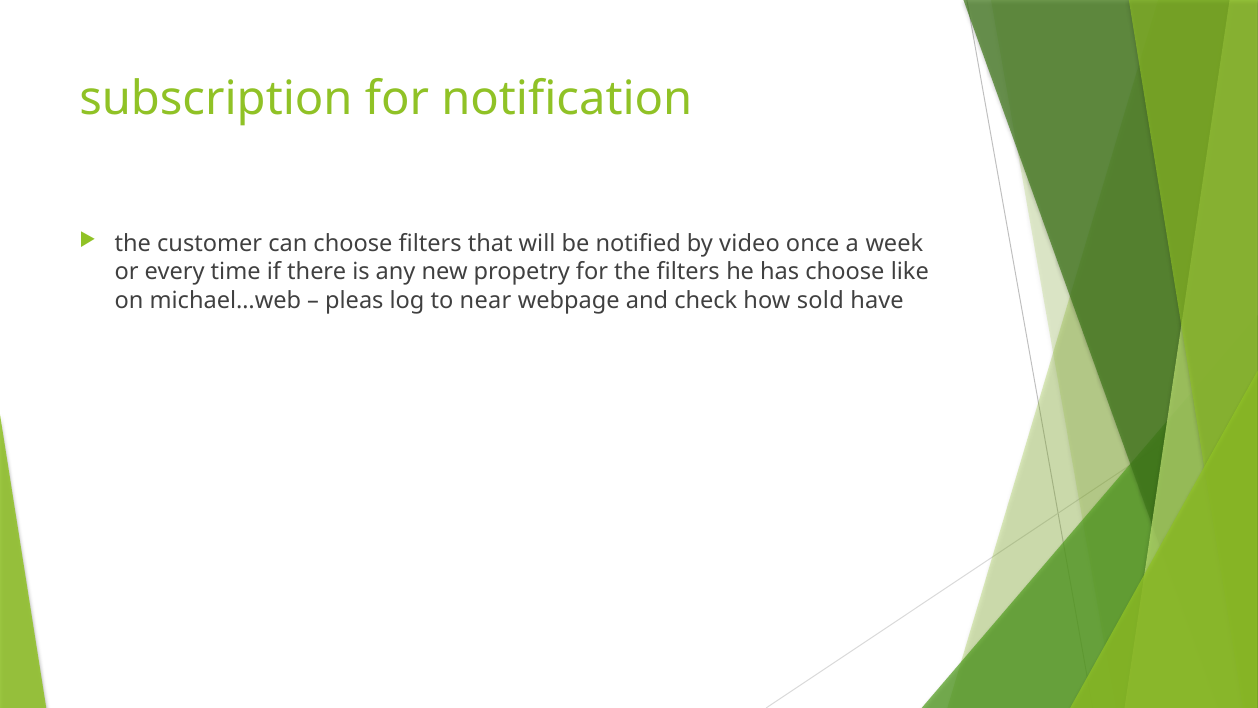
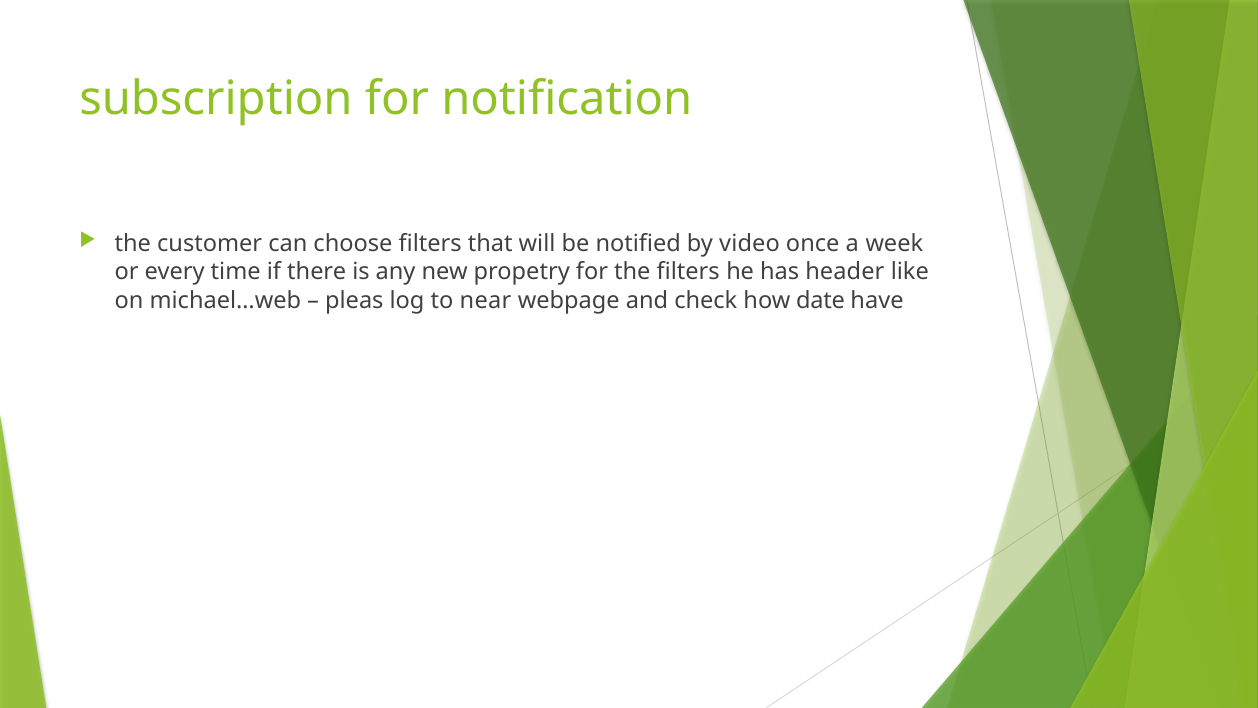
has choose: choose -> header
sold: sold -> date
